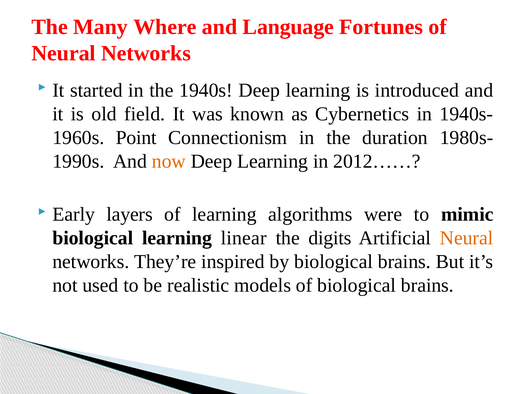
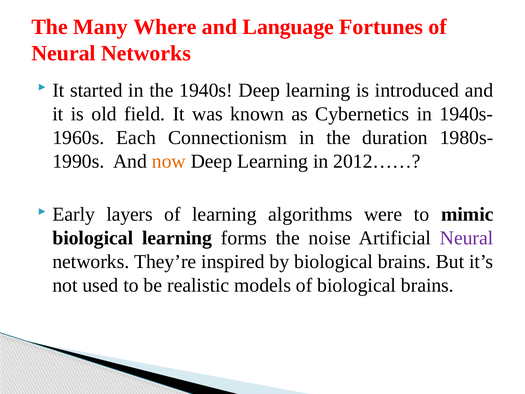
Point: Point -> Each
linear: linear -> forms
digits: digits -> noise
Neural at (467, 238) colour: orange -> purple
